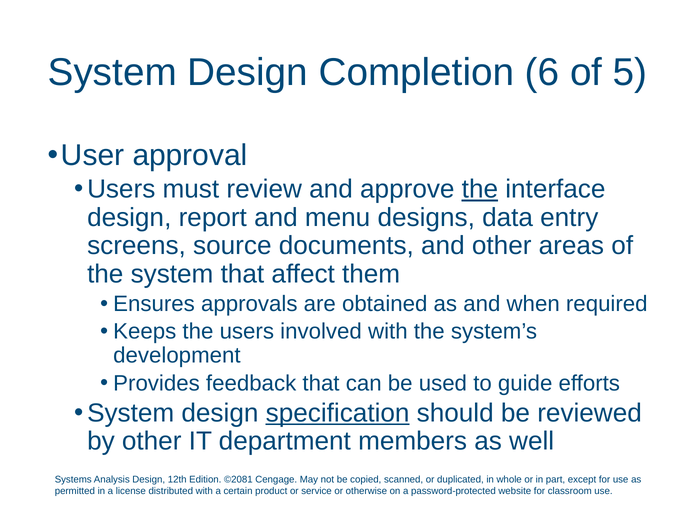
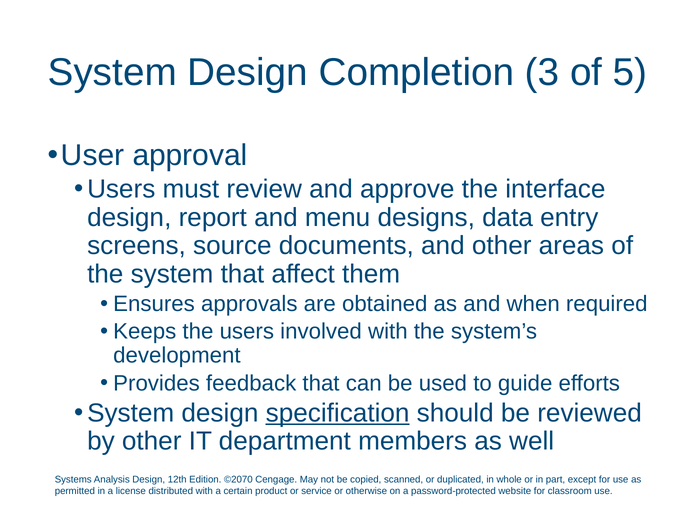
6: 6 -> 3
the at (480, 189) underline: present -> none
©2081: ©2081 -> ©2070
